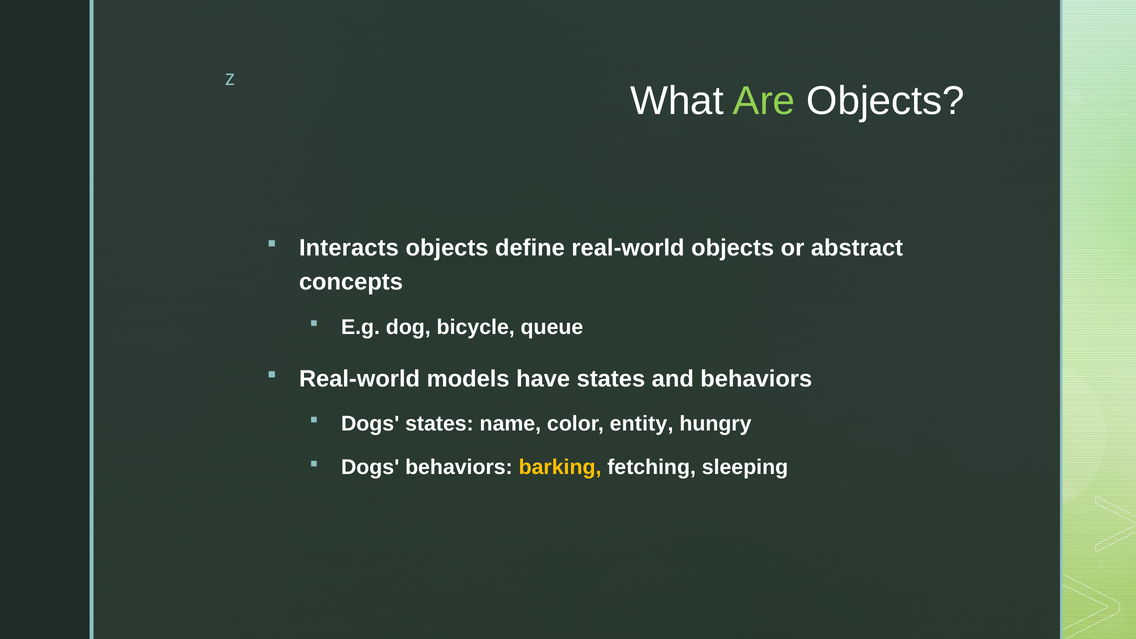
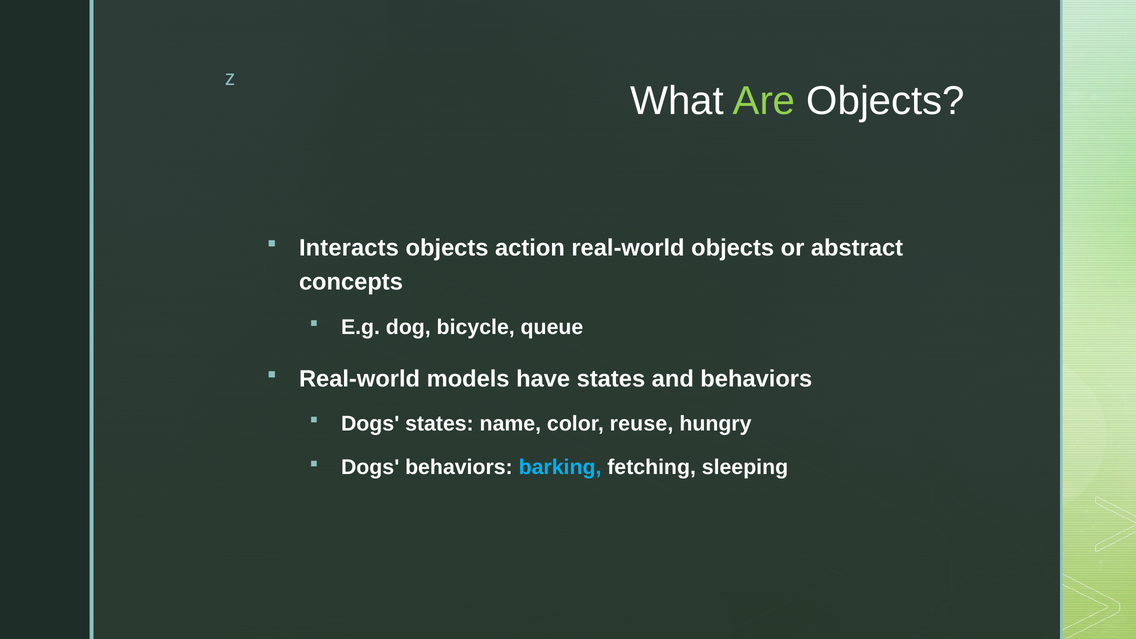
define: define -> action
entity: entity -> reuse
barking colour: yellow -> light blue
